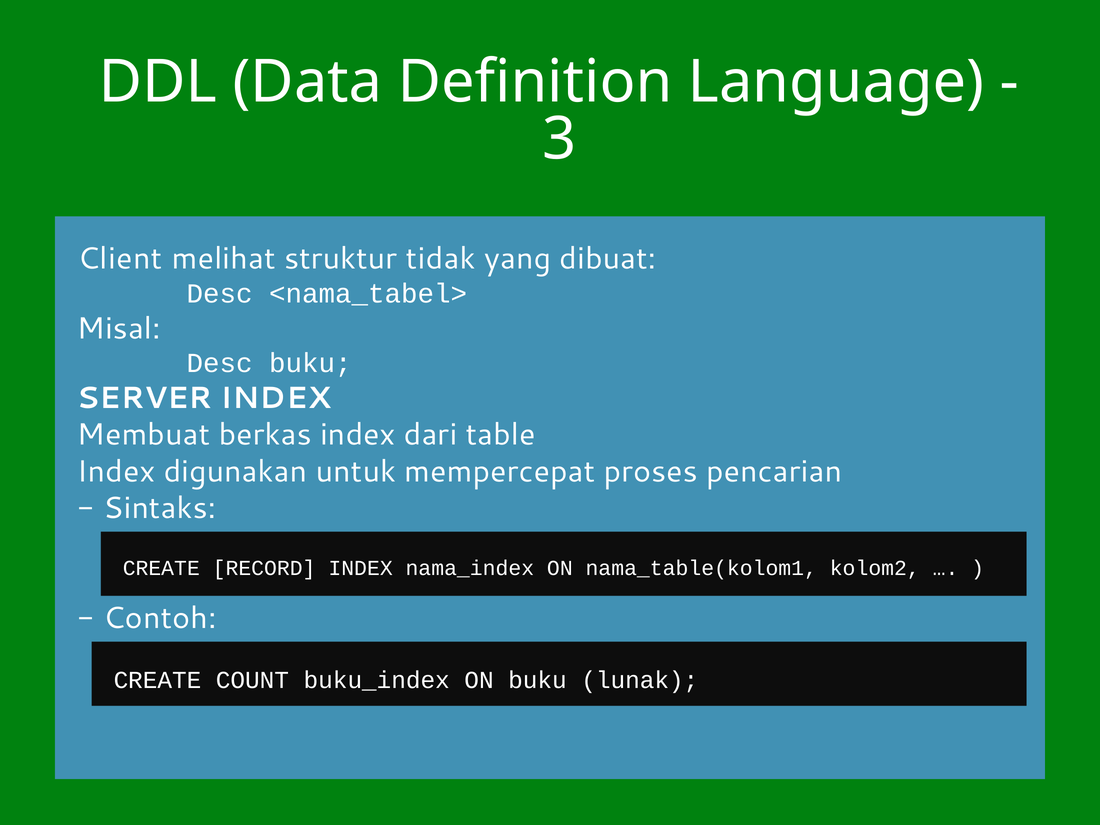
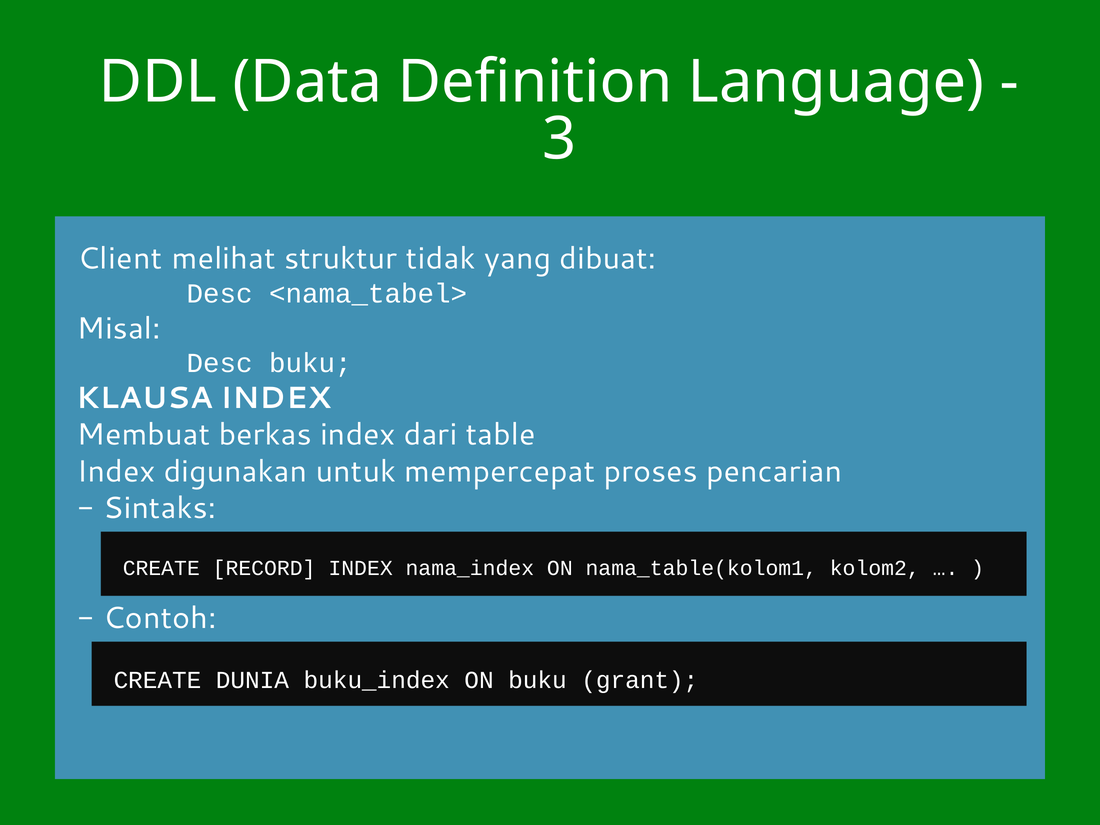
SERVER: SERVER -> KLAUSA
COUNT: COUNT -> DUNIA
lunak: lunak -> grant
